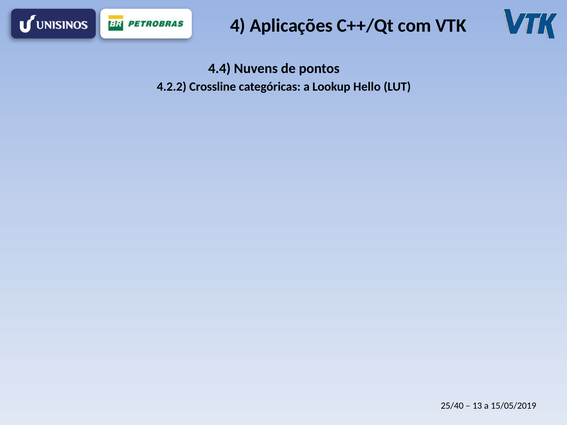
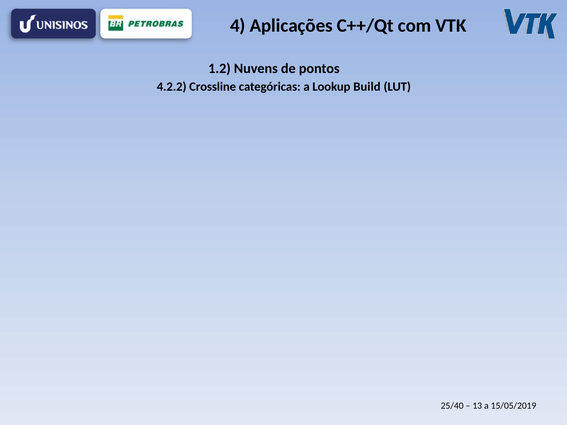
4.4: 4.4 -> 1.2
Hello: Hello -> Build
